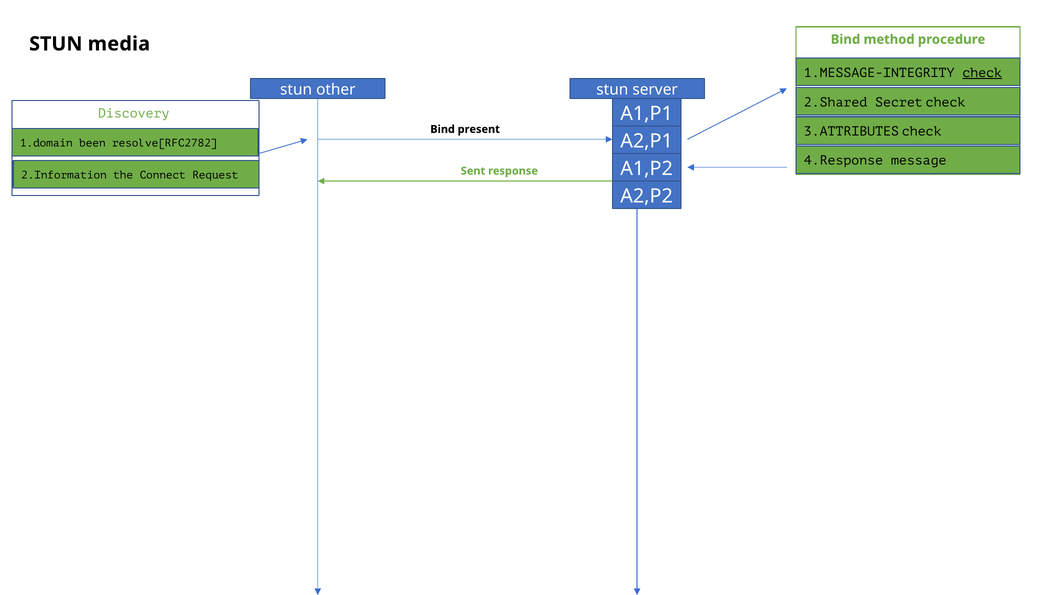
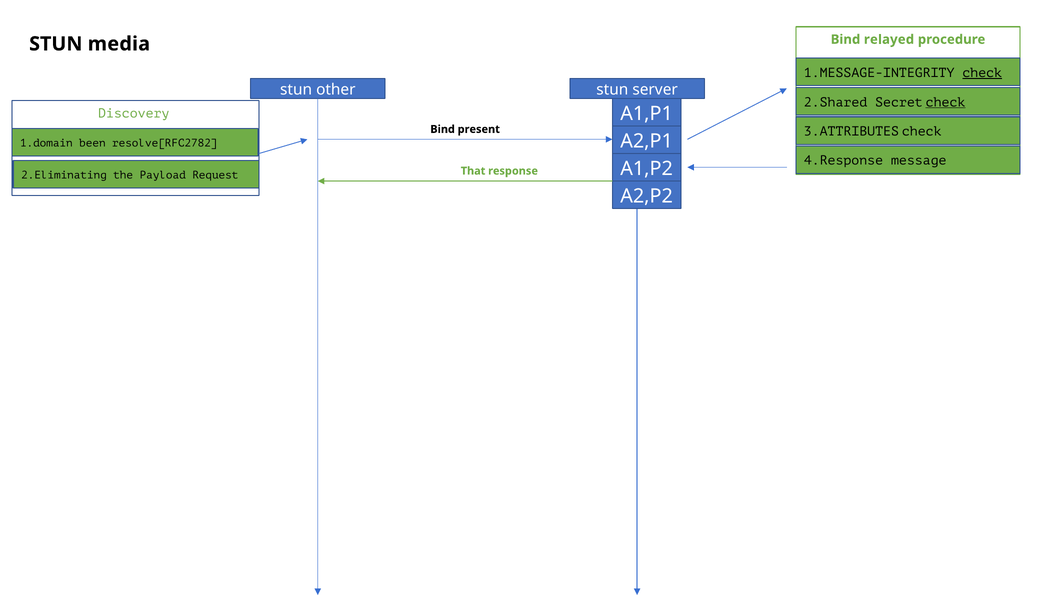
method: method -> relayed
check at (946, 102) underline: none -> present
Sent: Sent -> That
2.Information: 2.Information -> 2.Eliminating
Connect: Connect -> Payload
